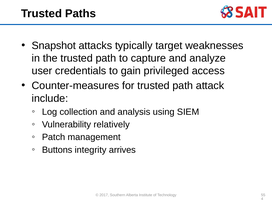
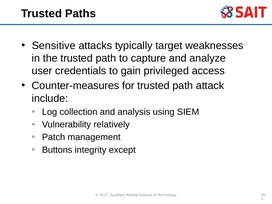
Snapshot: Snapshot -> Sensitive
arrives: arrives -> except
